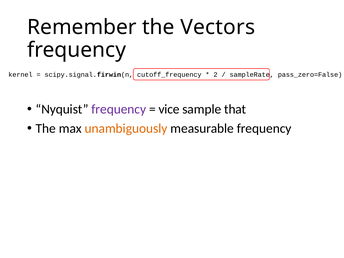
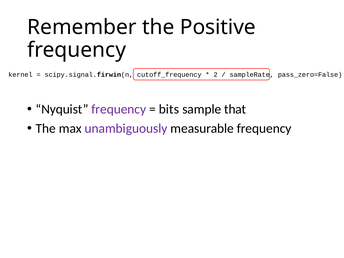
Vectors: Vectors -> Positive
vice: vice -> bits
unambiguously colour: orange -> purple
